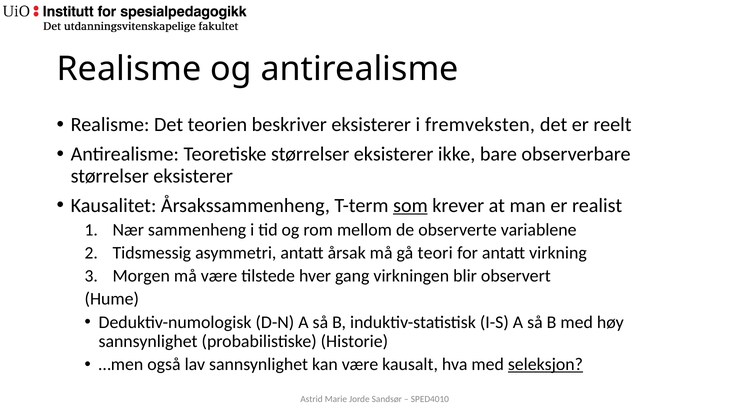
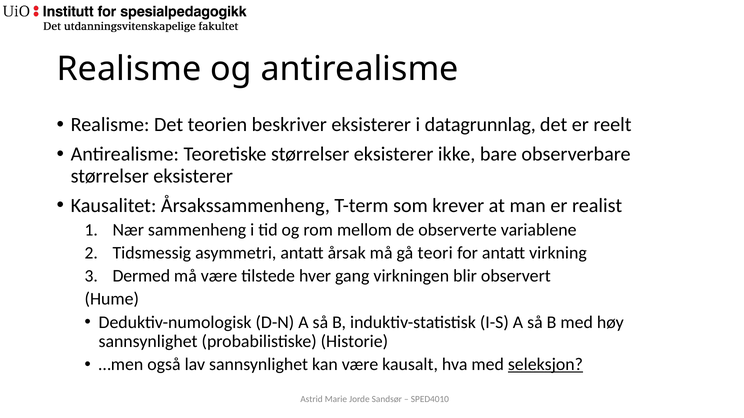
fremveksten: fremveksten -> datagrunnlag
som underline: present -> none
Morgen: Morgen -> Dermed
